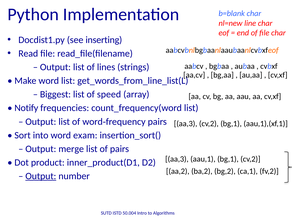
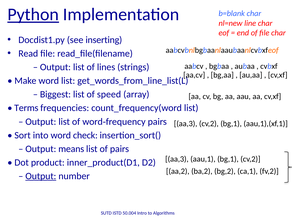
Python underline: none -> present
Notify: Notify -> Terms
exam: exam -> check
merge: merge -> means
